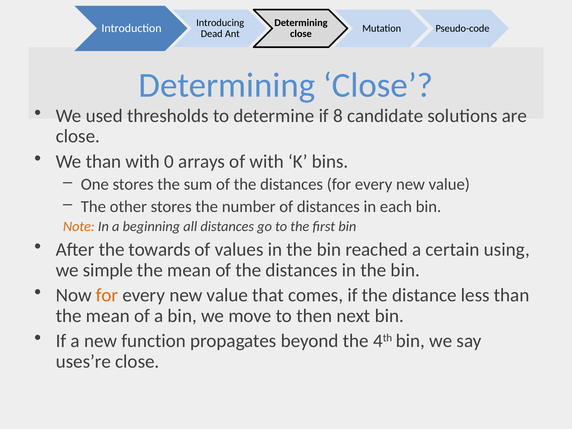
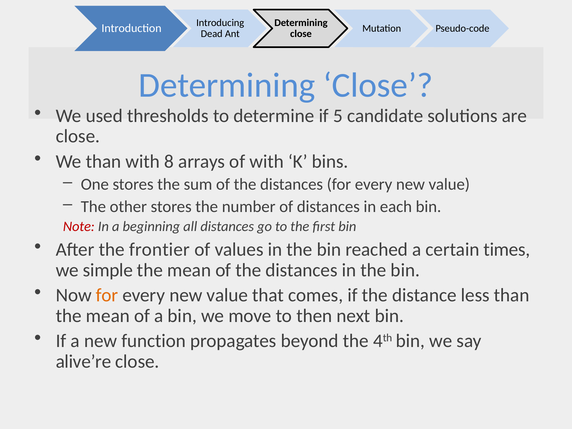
8: 8 -> 5
0: 0 -> 8
Note colour: orange -> red
towards: towards -> frontier
using: using -> times
uses’re: uses’re -> alive’re
